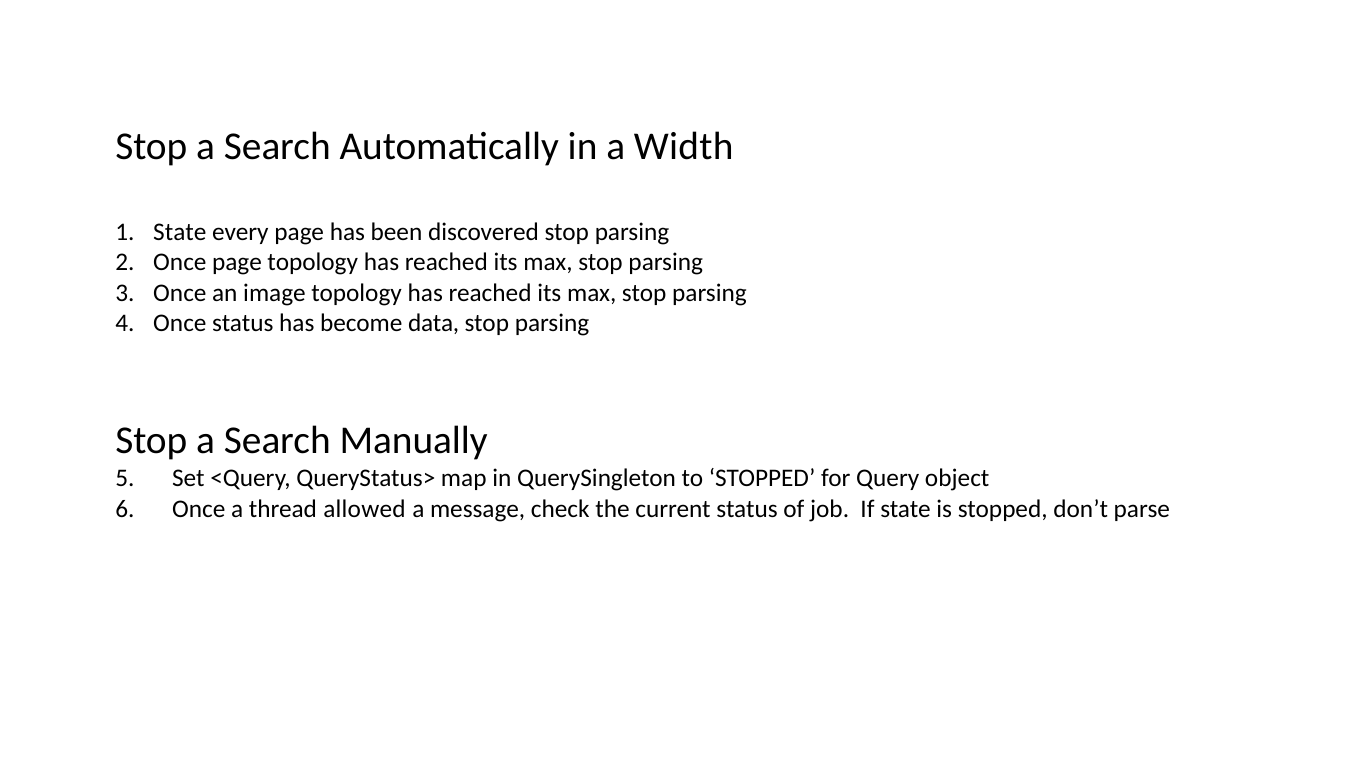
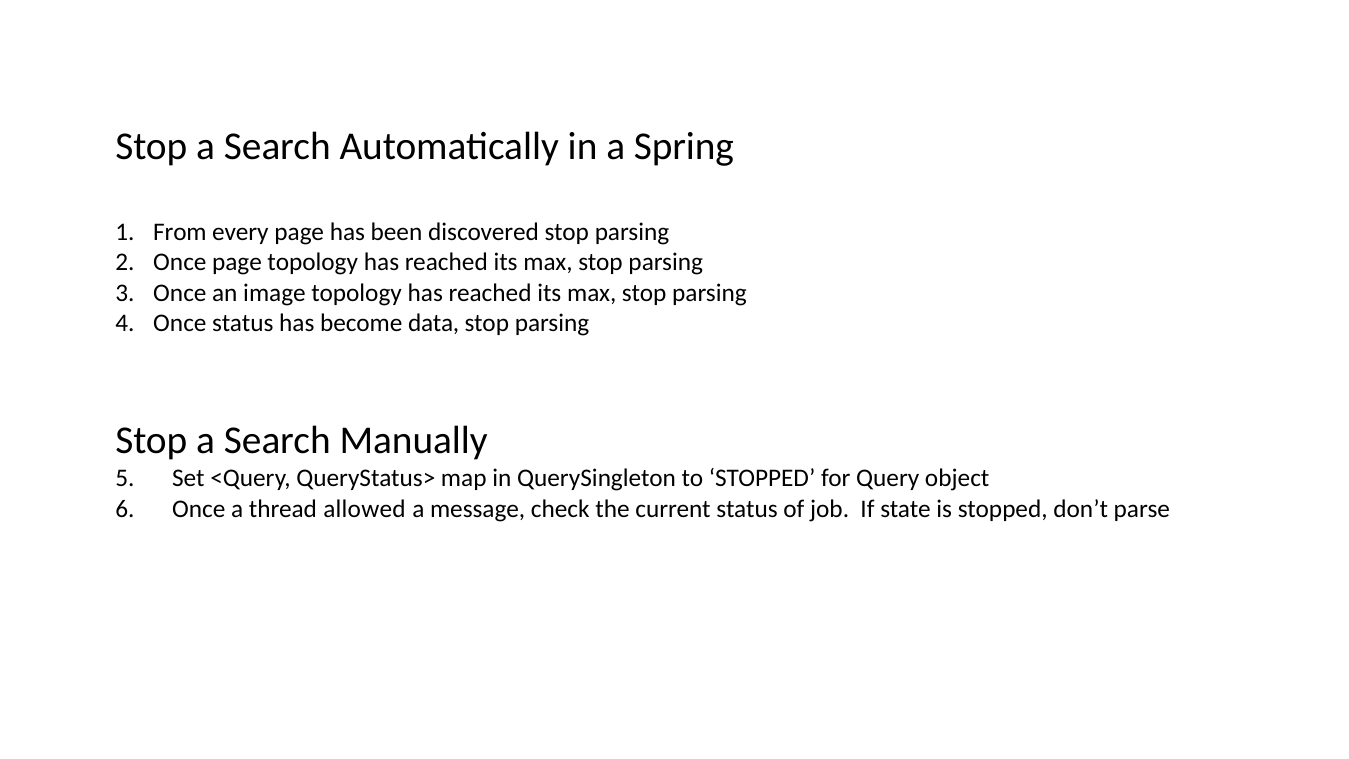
Width: Width -> Spring
State at (180, 232): State -> From
